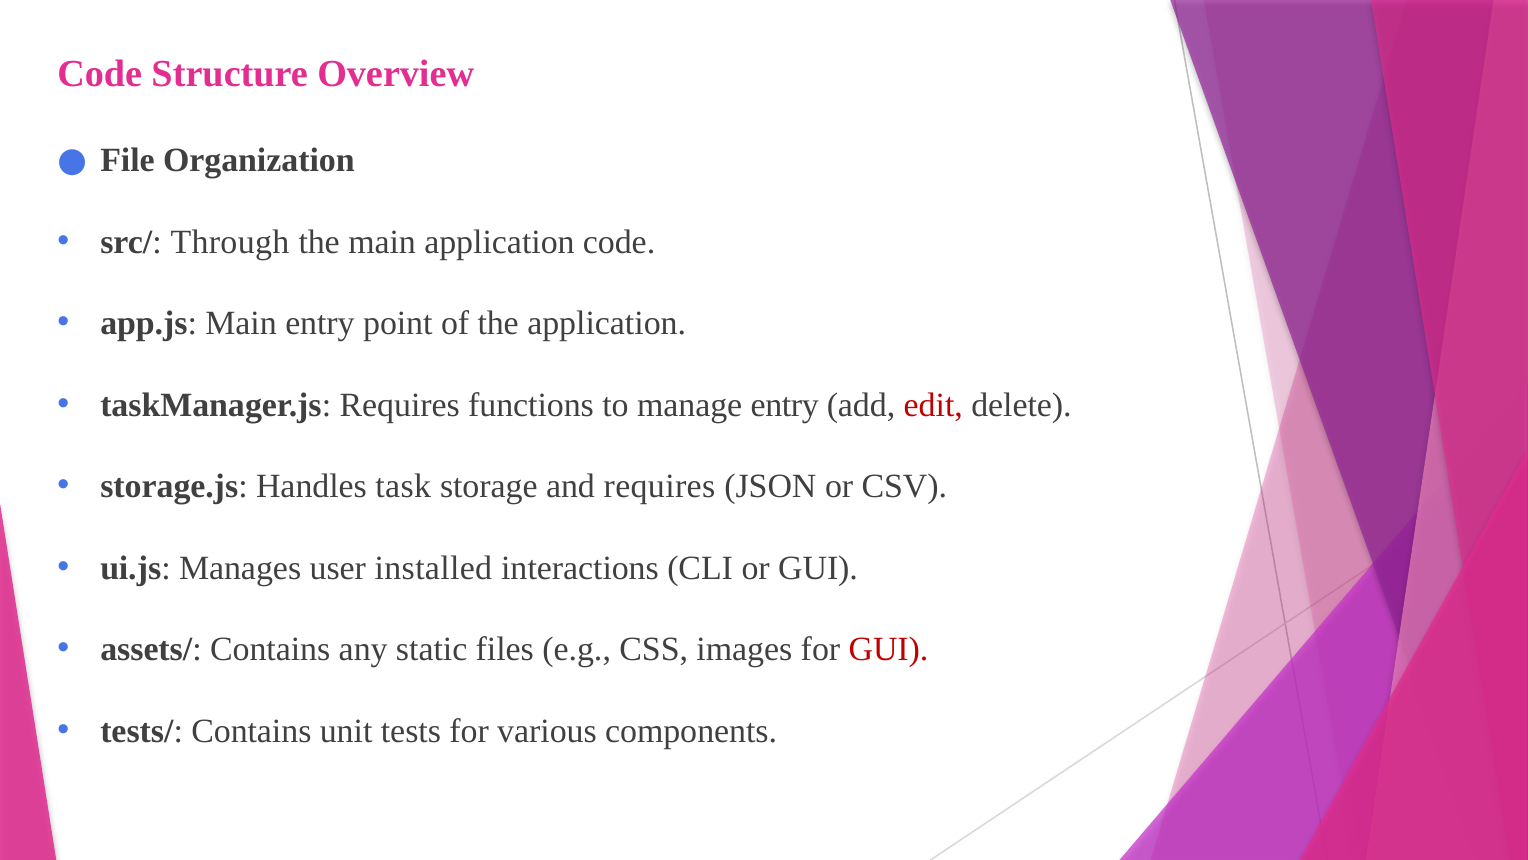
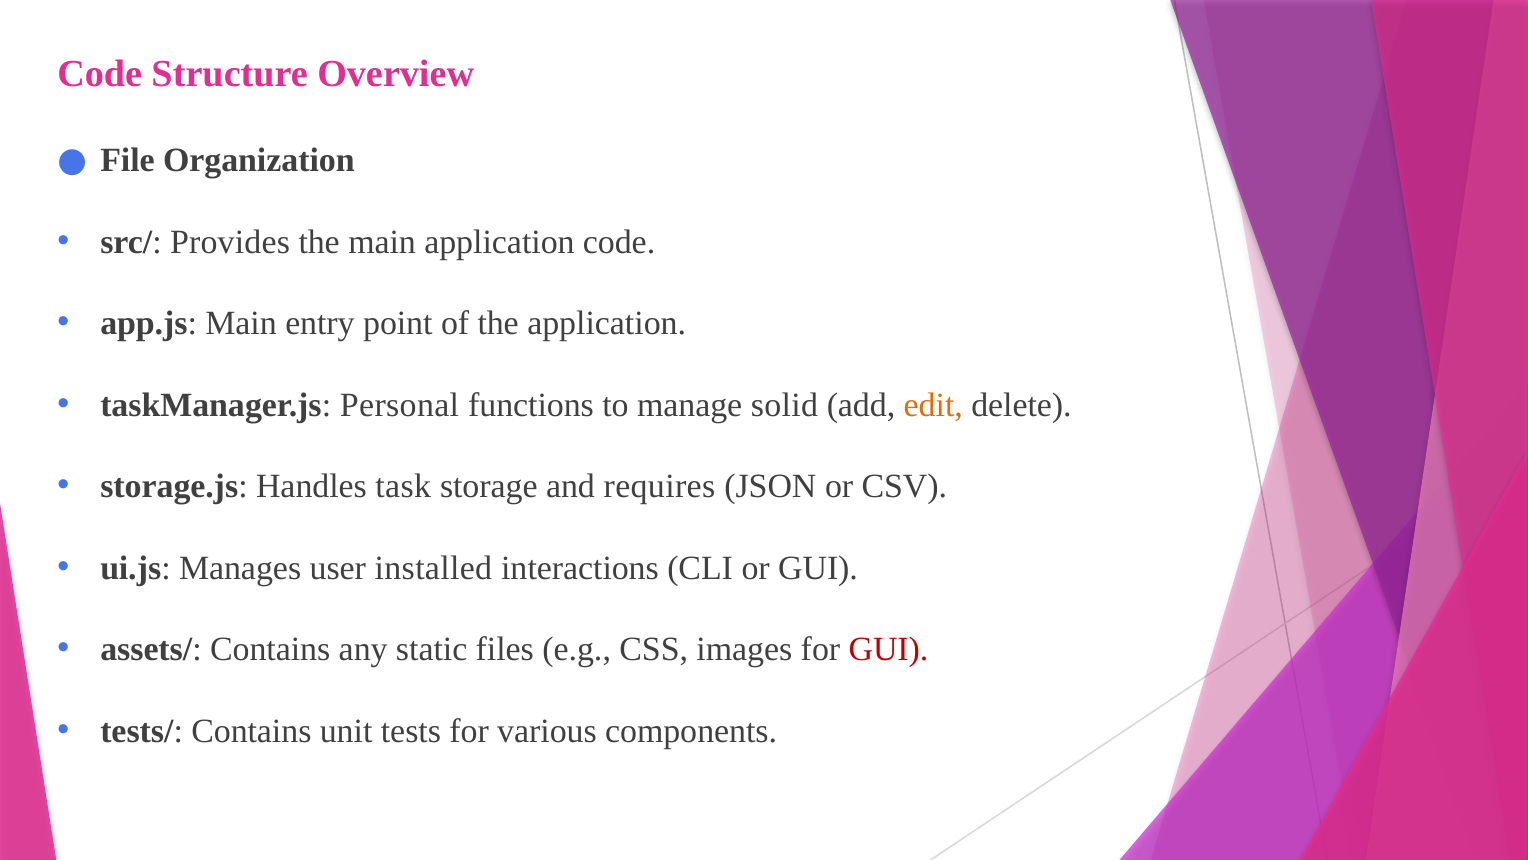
Through: Through -> Provides
taskManager.js Requires: Requires -> Personal
manage entry: entry -> solid
edit colour: red -> orange
